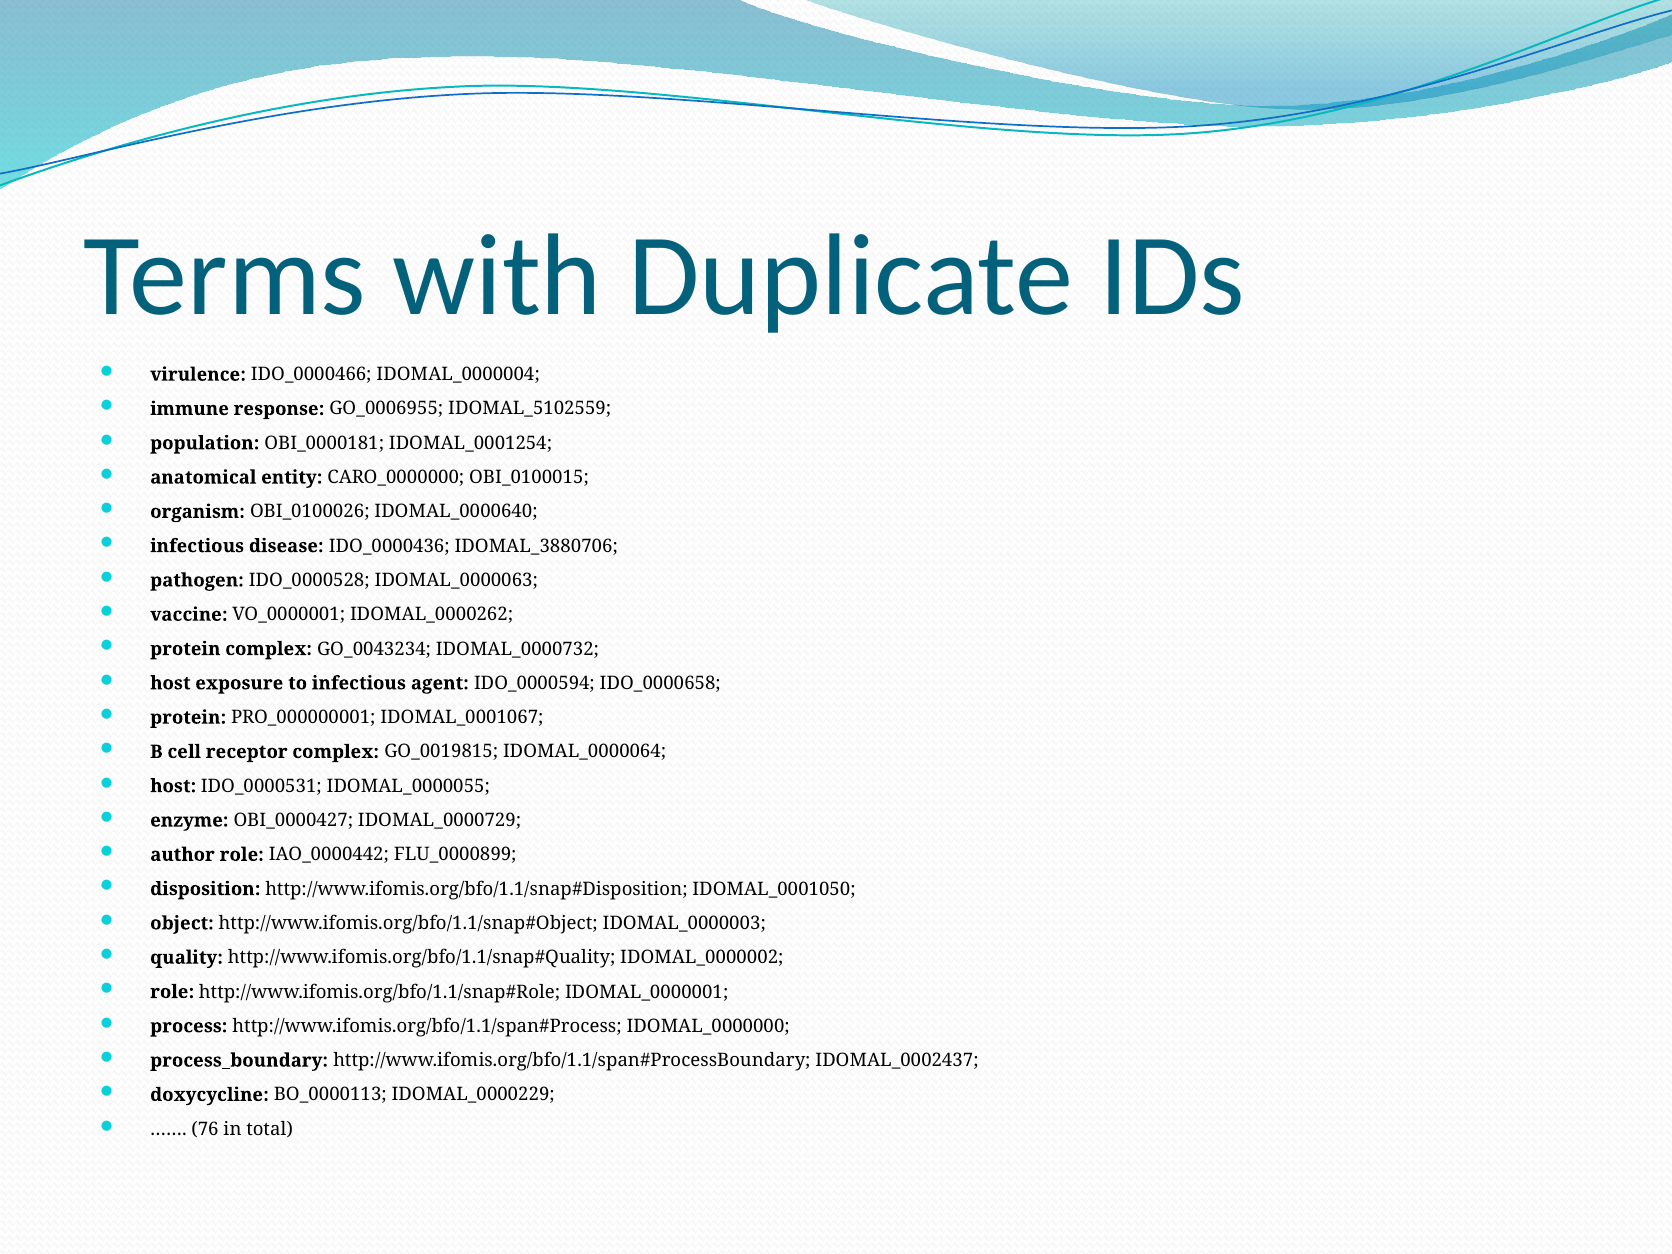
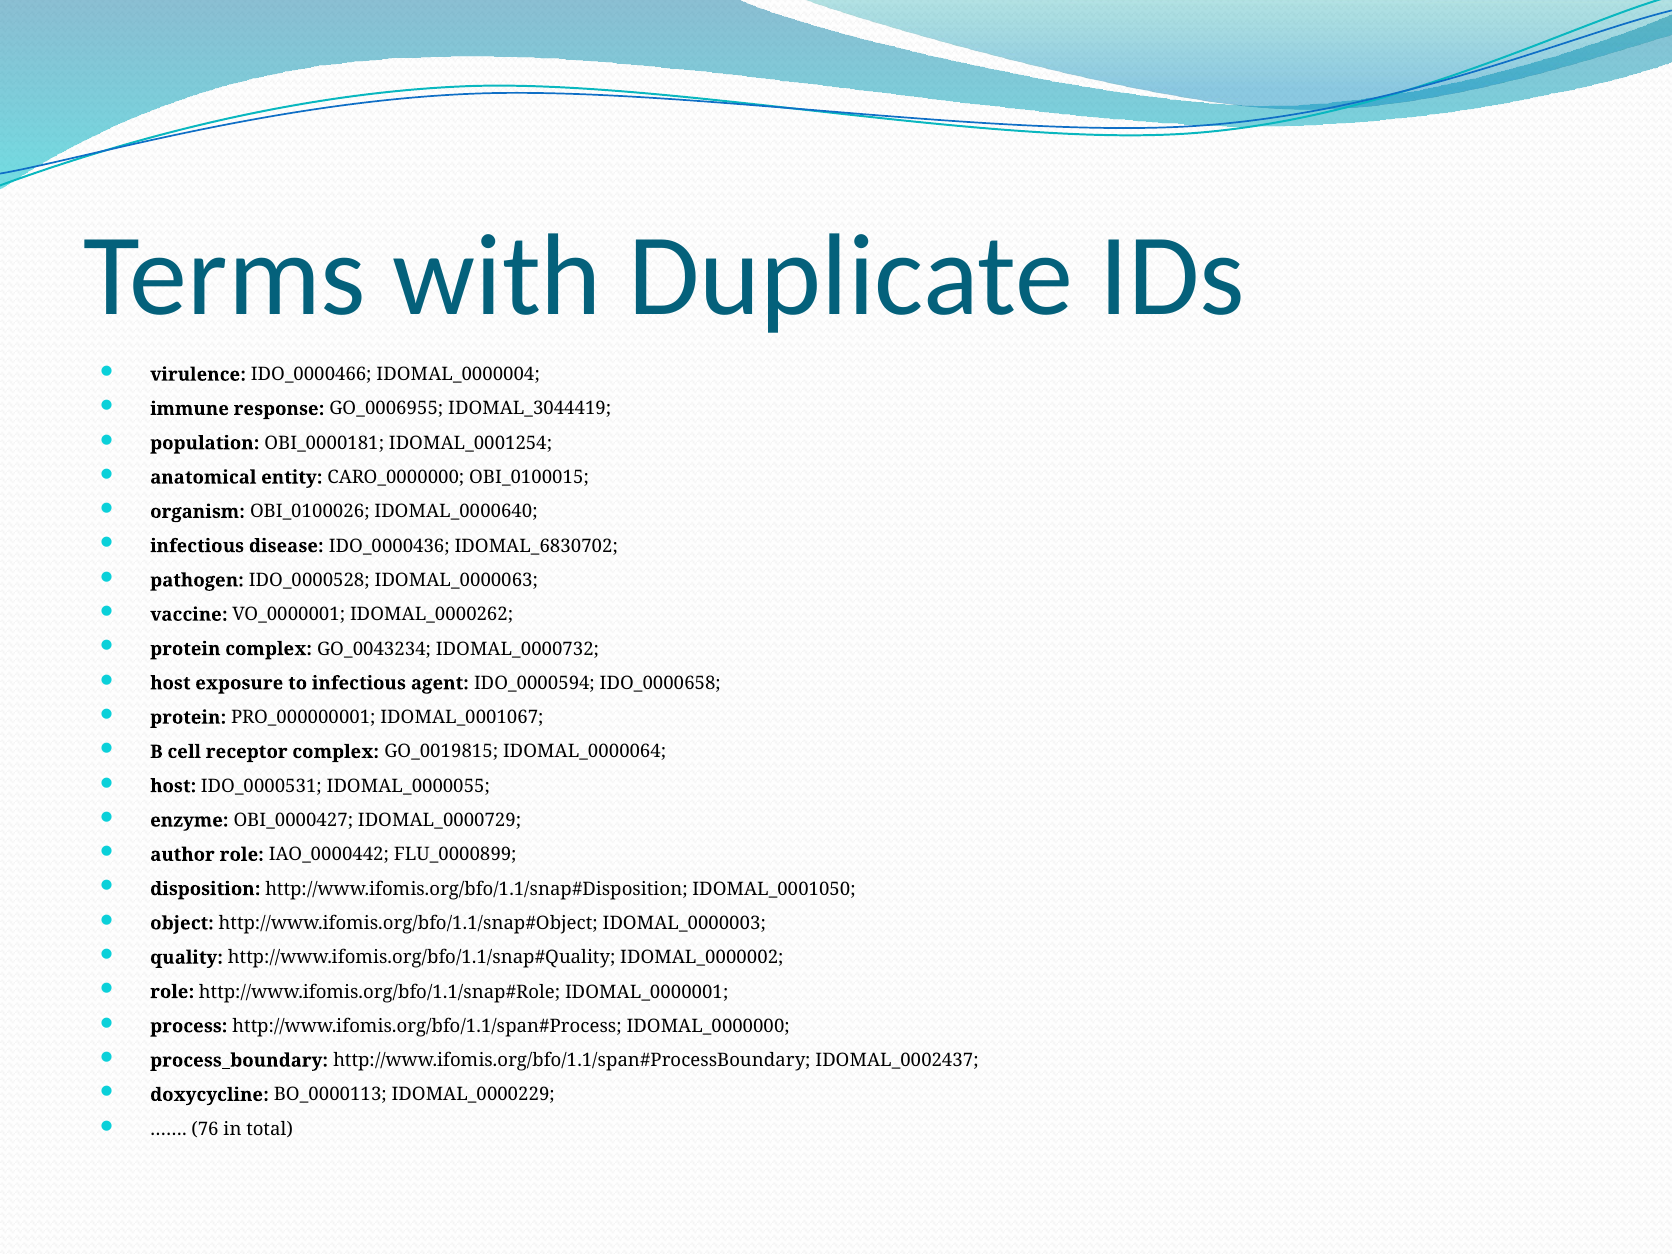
IDOMAL_5102559: IDOMAL_5102559 -> IDOMAL_3044419
IDOMAL_3880706: IDOMAL_3880706 -> IDOMAL_6830702
